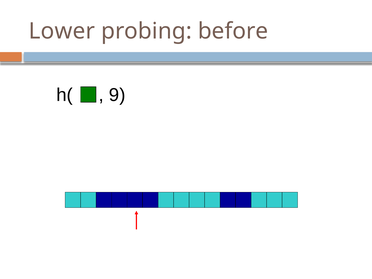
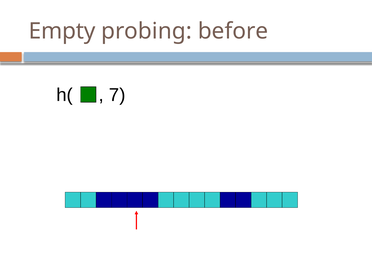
Lower: Lower -> Empty
9: 9 -> 7
